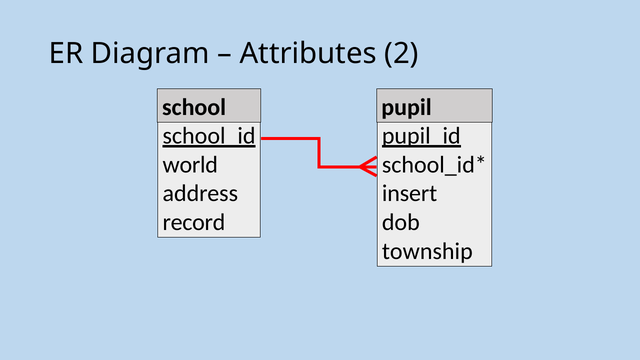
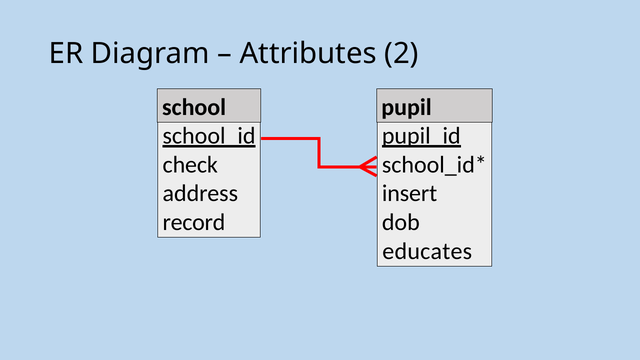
world: world -> check
township: township -> educates
